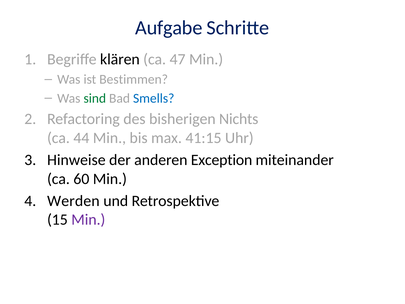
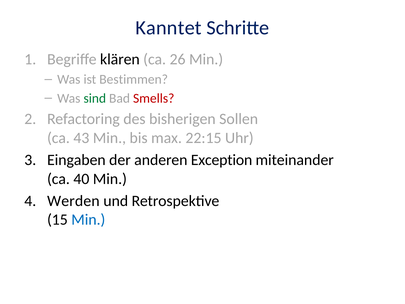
Aufgabe: Aufgabe -> Kanntet
47: 47 -> 26
Smells colour: blue -> red
Nichts: Nichts -> Sollen
44: 44 -> 43
41:15: 41:15 -> 22:15
Hinweise: Hinweise -> Eingaben
60: 60 -> 40
Min at (88, 220) colour: purple -> blue
